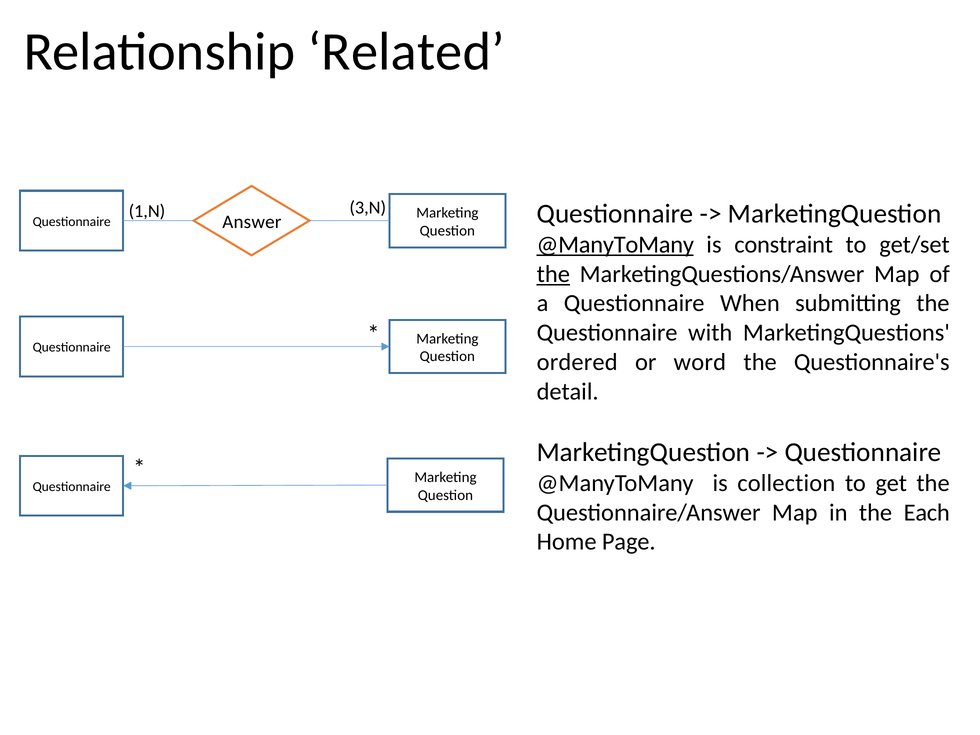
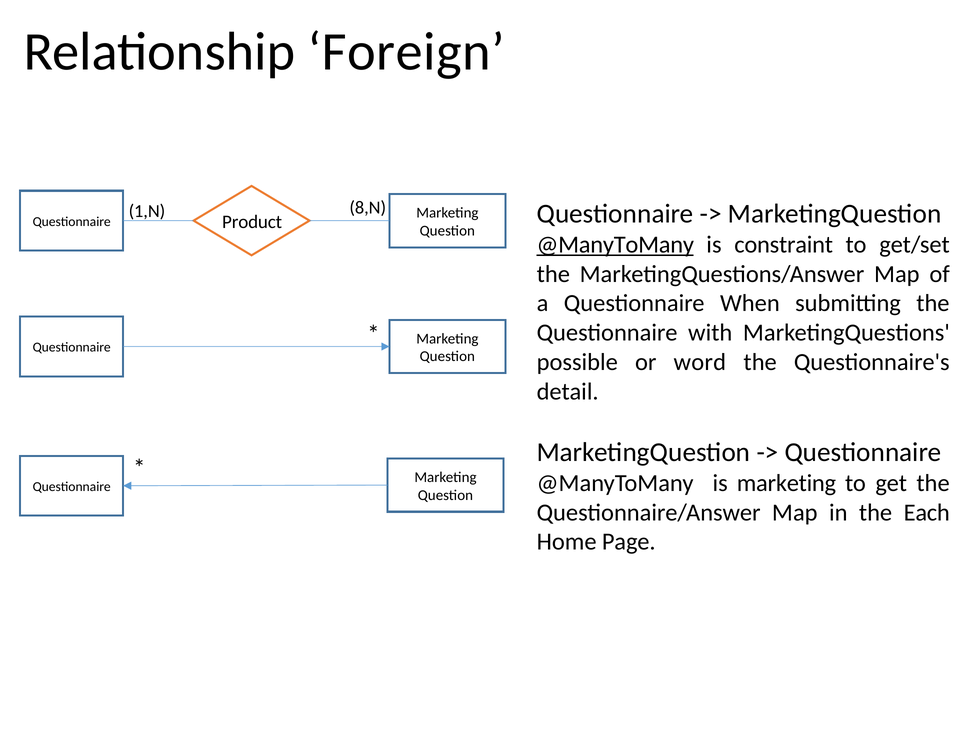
Related: Related -> Foreign
3,N: 3,N -> 8,N
Answer: Answer -> Product
the at (553, 274) underline: present -> none
ordered: ordered -> possible
is collection: collection -> marketing
